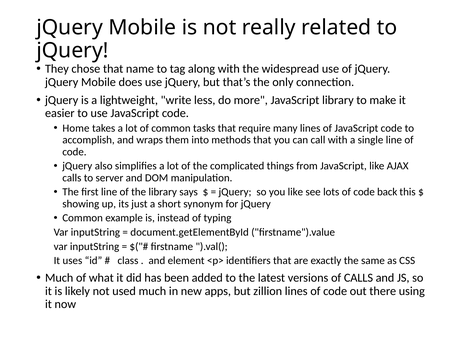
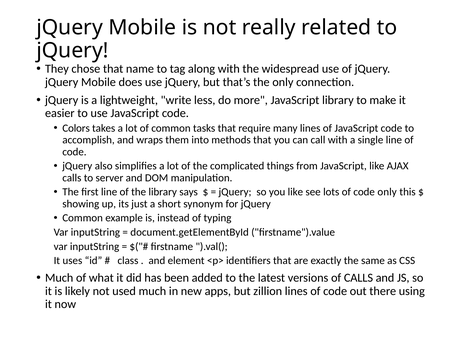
Home: Home -> Colors
code back: back -> only
